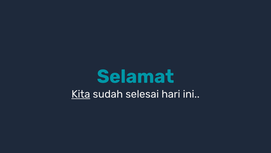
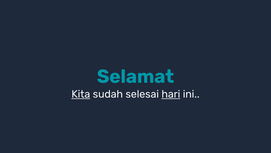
hari underline: none -> present
